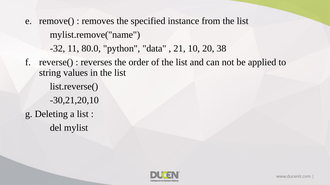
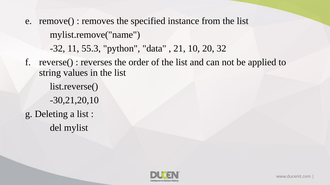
80.0: 80.0 -> 55.3
38: 38 -> 32
